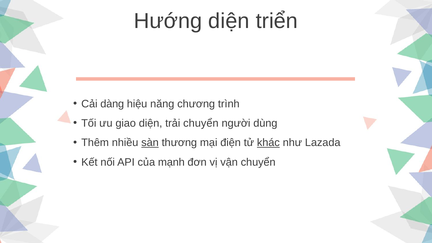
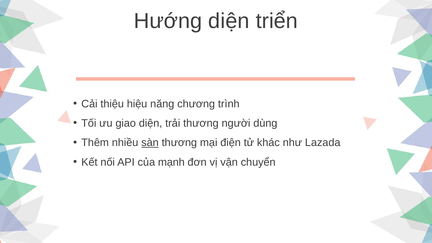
dàng: dàng -> thiệu
trải chuyển: chuyển -> thương
khác underline: present -> none
